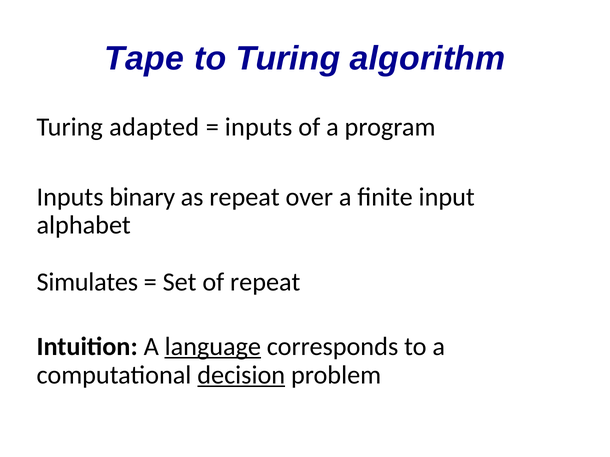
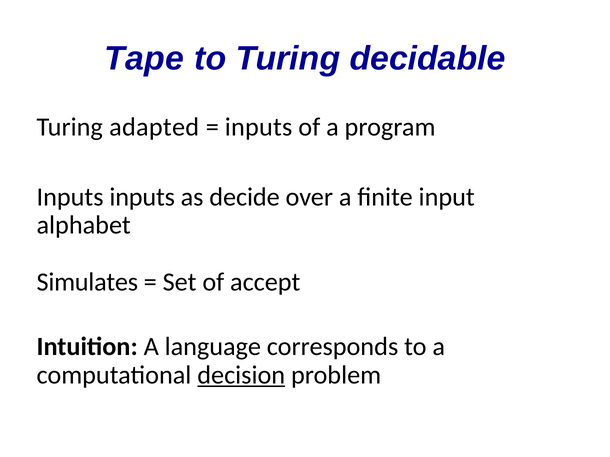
algorithm: algorithm -> decidable
Inputs binary: binary -> inputs
as repeat: repeat -> decide
of repeat: repeat -> accept
language underline: present -> none
